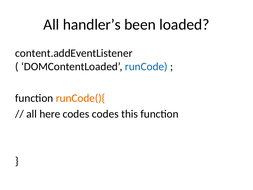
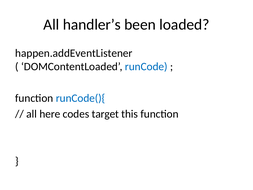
content.addEventListener: content.addEventListener -> happen.addEventListener
runCode(){ colour: orange -> blue
codes codes: codes -> target
